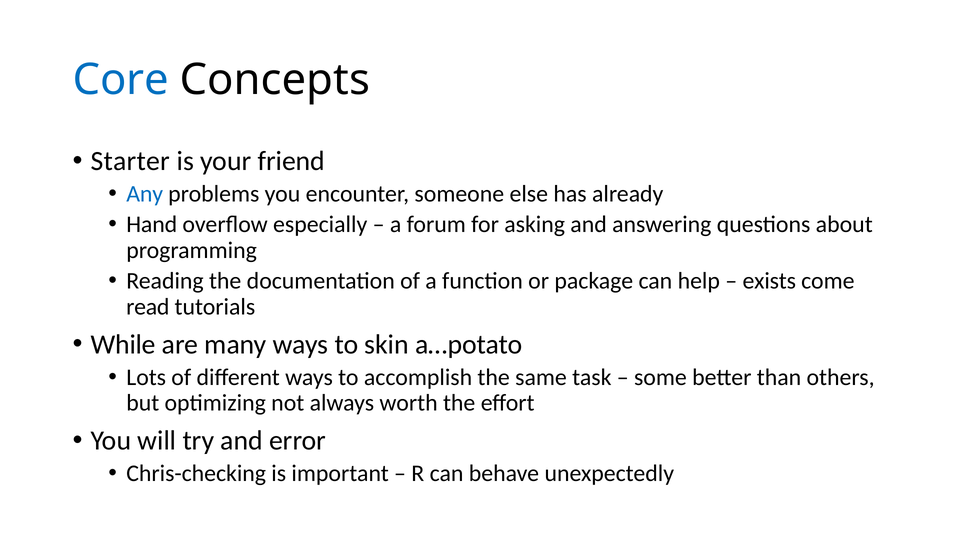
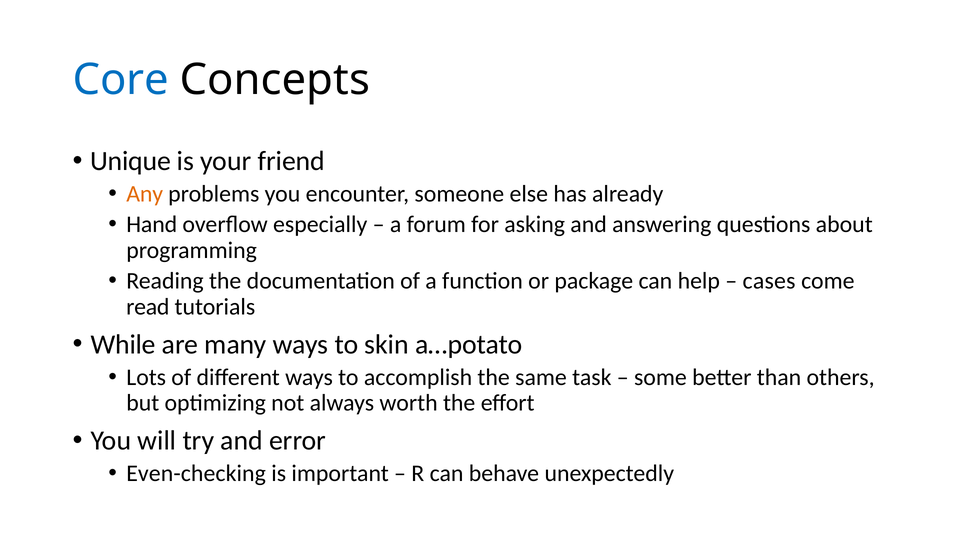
Starter: Starter -> Unique
Any colour: blue -> orange
exists: exists -> cases
Chris-checking: Chris-checking -> Even-checking
